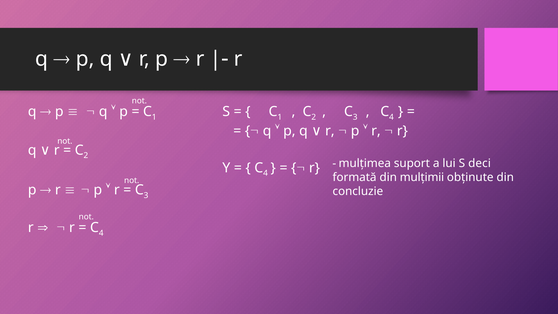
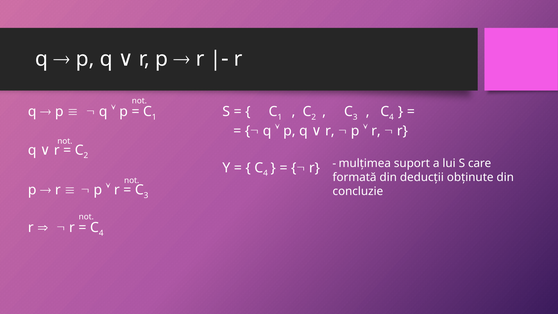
deci: deci -> care
mulțimii: mulțimii -> deducții
